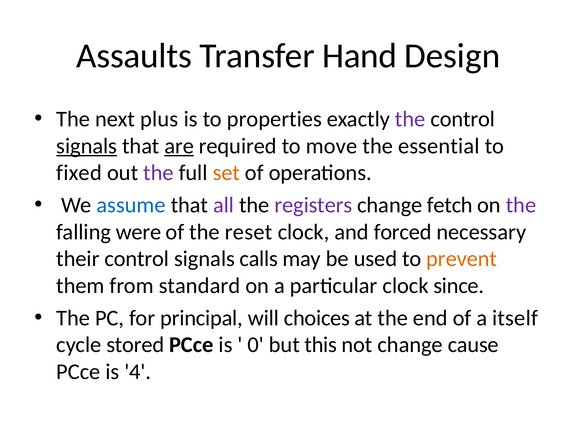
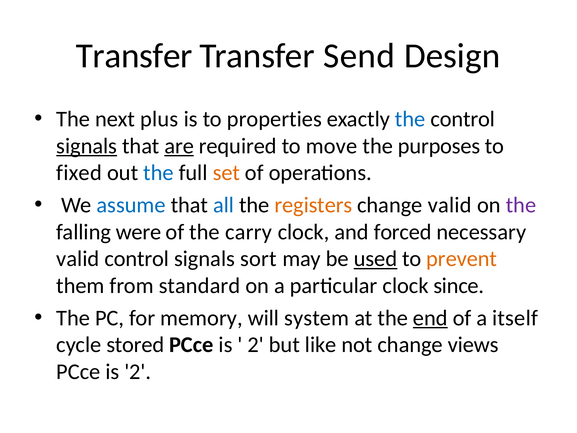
Assaults at (134, 56): Assaults -> Transfer
Hand: Hand -> Send
the at (410, 119) colour: purple -> blue
essential: essential -> purposes
the at (158, 173) colour: purple -> blue
all colour: purple -> blue
registers colour: purple -> orange
change fetch: fetch -> valid
reset: reset -> carry
their at (78, 259): their -> valid
calls: calls -> sort
used underline: none -> present
principal: principal -> memory
choices: choices -> system
end underline: none -> present
0 at (256, 345): 0 -> 2
this: this -> like
cause: cause -> views
is 4: 4 -> 2
